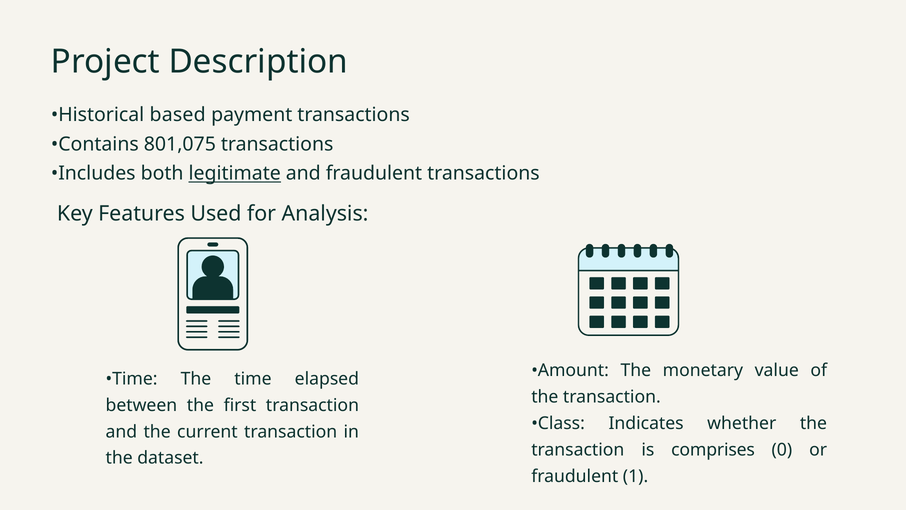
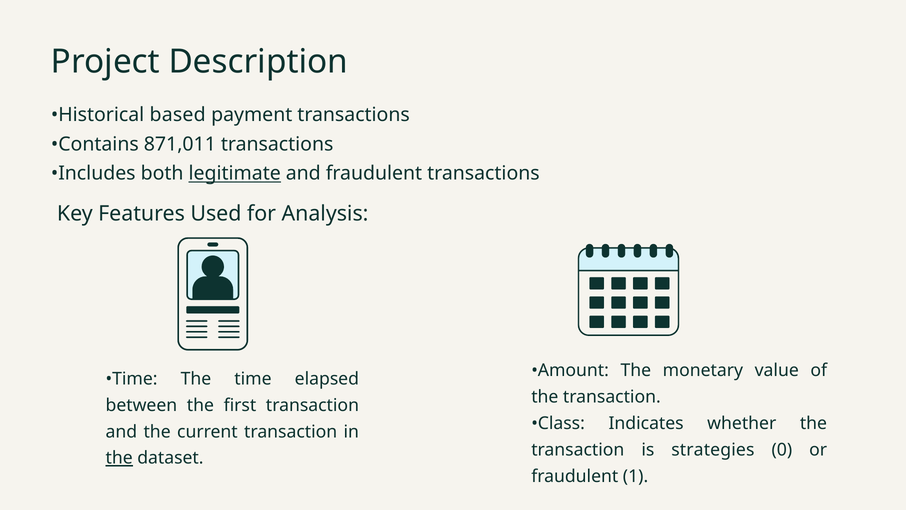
801,075: 801,075 -> 871,011
comprises: comprises -> strategies
the at (119, 458) underline: none -> present
